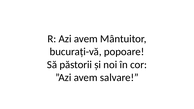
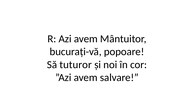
păstorii: păstorii -> tuturor
